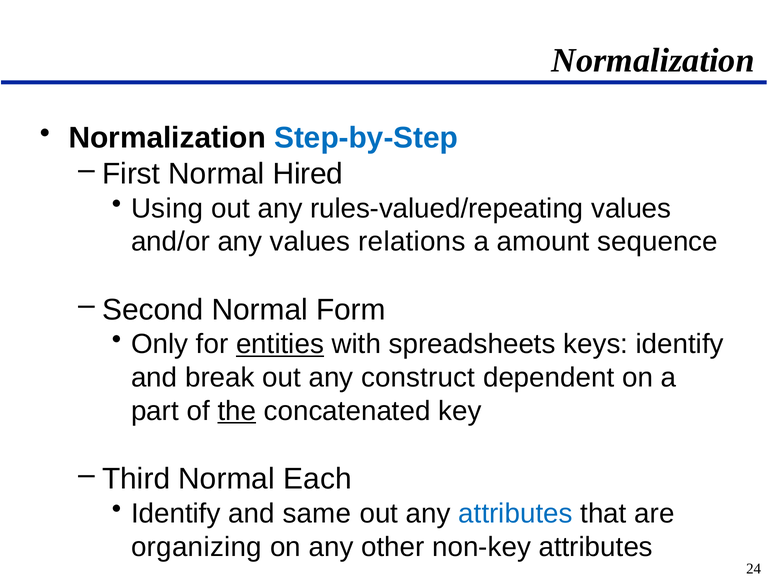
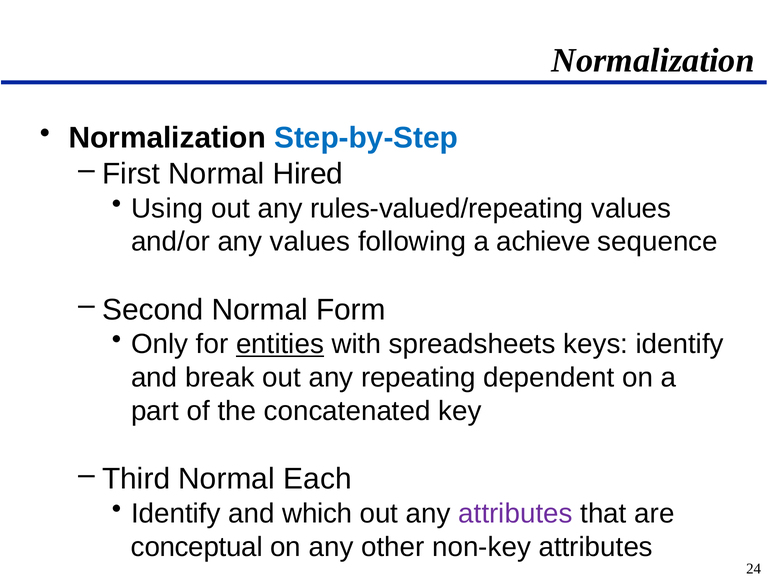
relations: relations -> following
amount: amount -> achieve
construct: construct -> repeating
the underline: present -> none
same: same -> which
attributes at (515, 513) colour: blue -> purple
organizing: organizing -> conceptual
